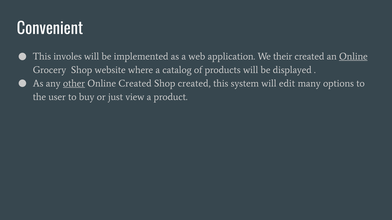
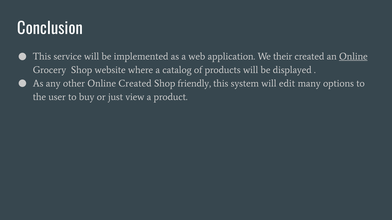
Convenient: Convenient -> Conclusion
involes: involes -> service
other underline: present -> none
Shop created: created -> friendly
